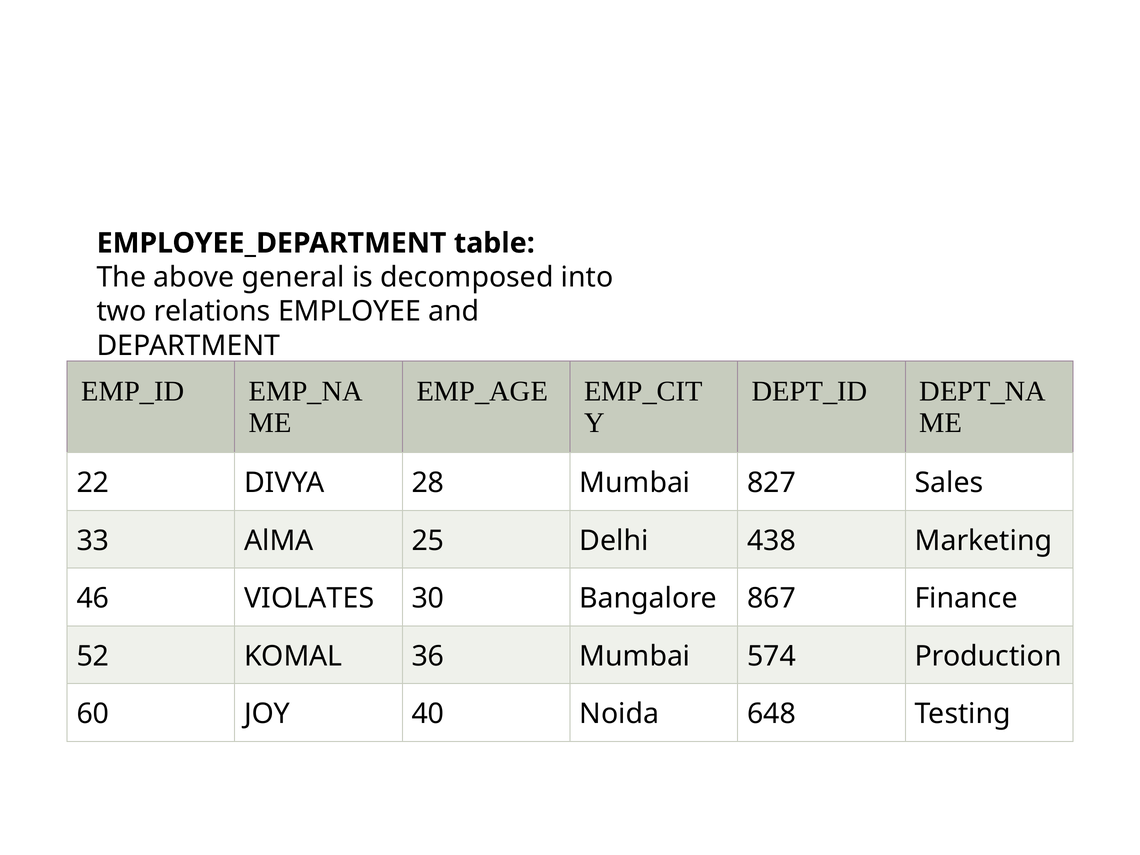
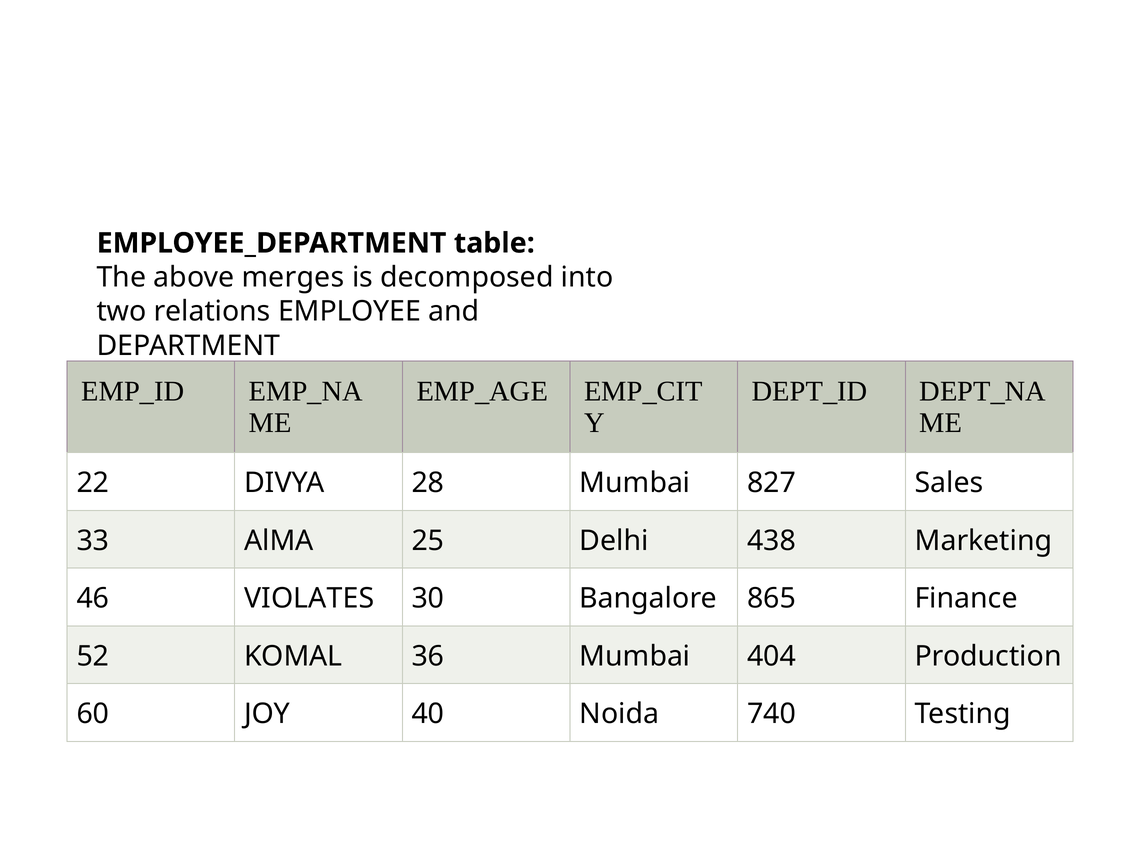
general: general -> merges
867: 867 -> 865
574: 574 -> 404
648: 648 -> 740
